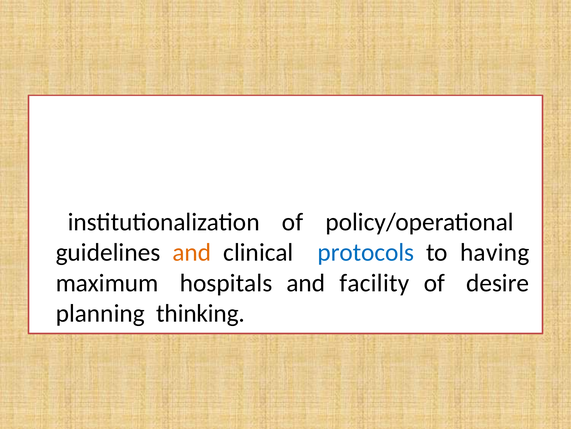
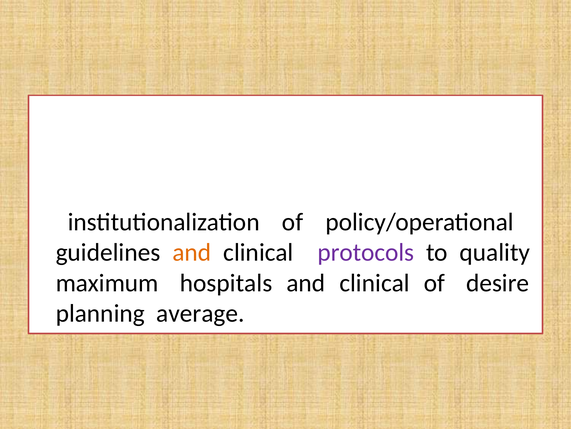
protocols colour: blue -> purple
having: having -> quality
facility at (374, 283): facility -> clinical
thinking: thinking -> average
